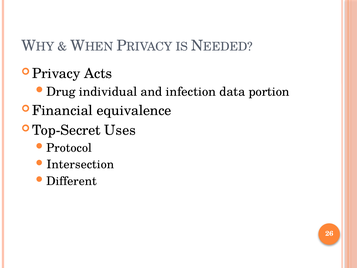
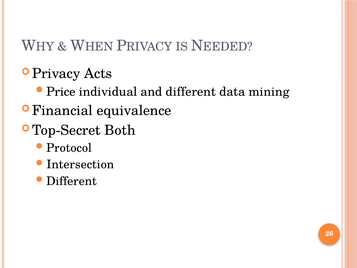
Drug: Drug -> Price
and infection: infection -> different
portion: portion -> mining
Uses: Uses -> Both
